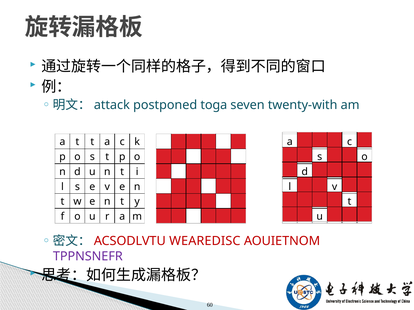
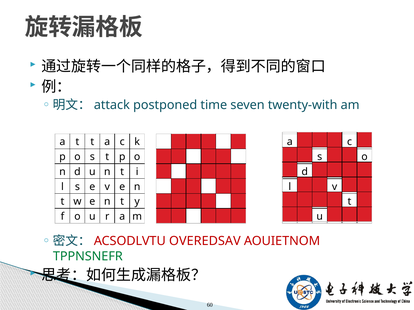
toga: toga -> time
WEAREDISC: WEAREDISC -> OVEREDSAV
TPPNSNEFR colour: purple -> green
